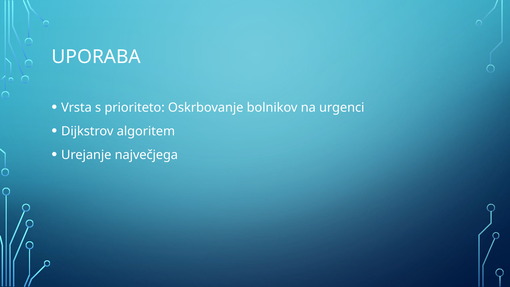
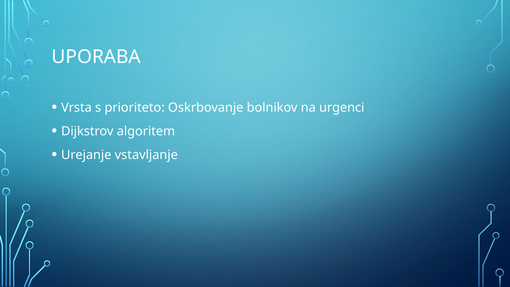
največjega: največjega -> vstavljanje
